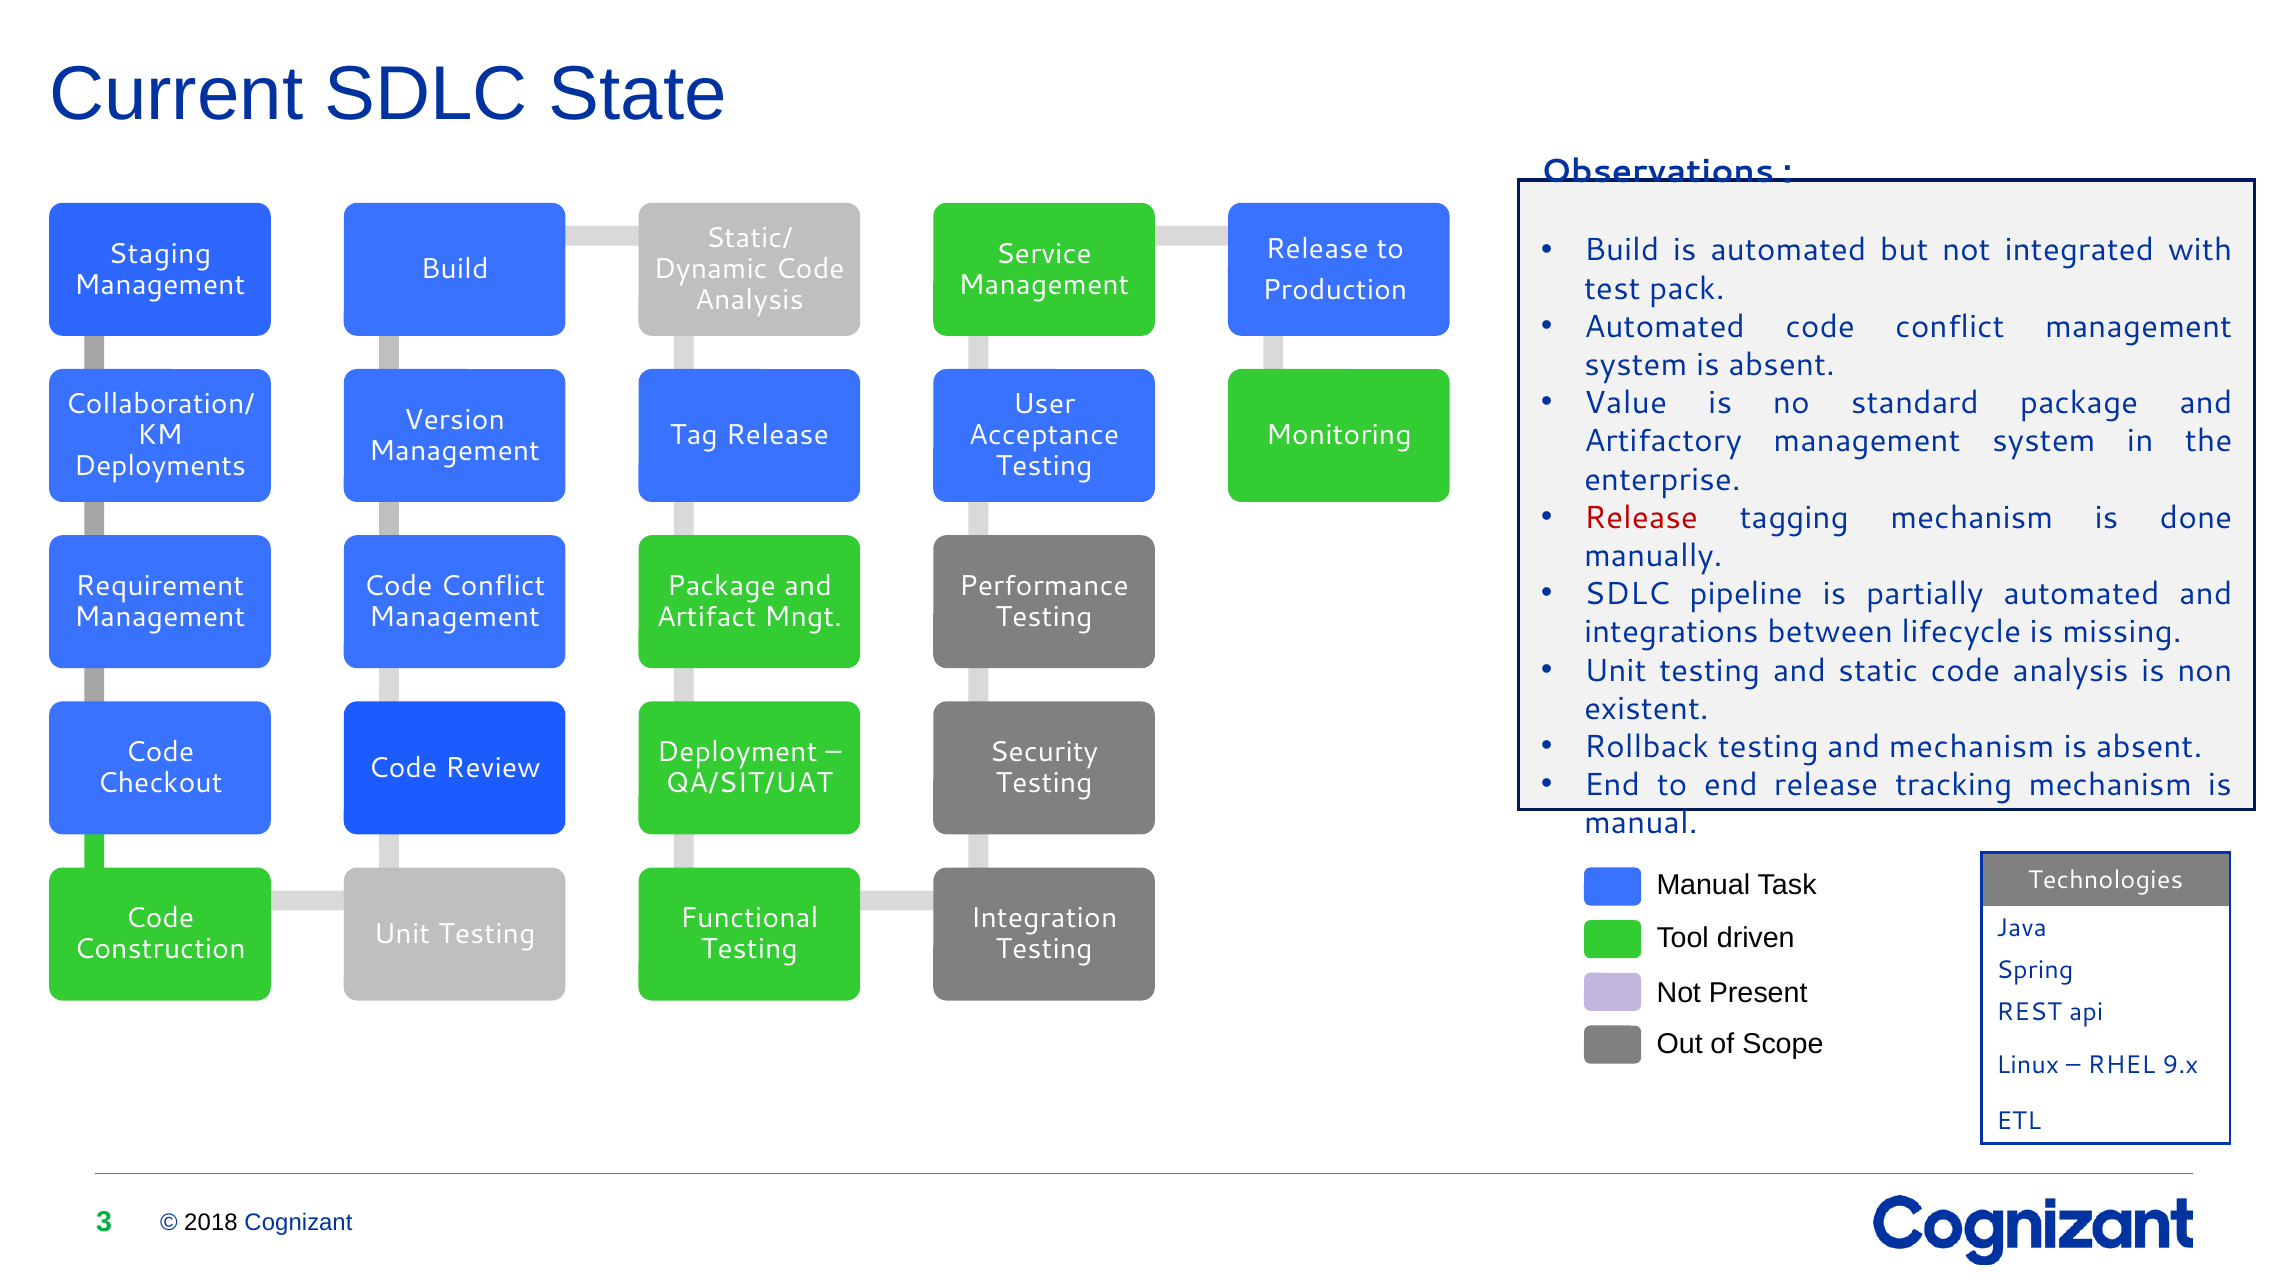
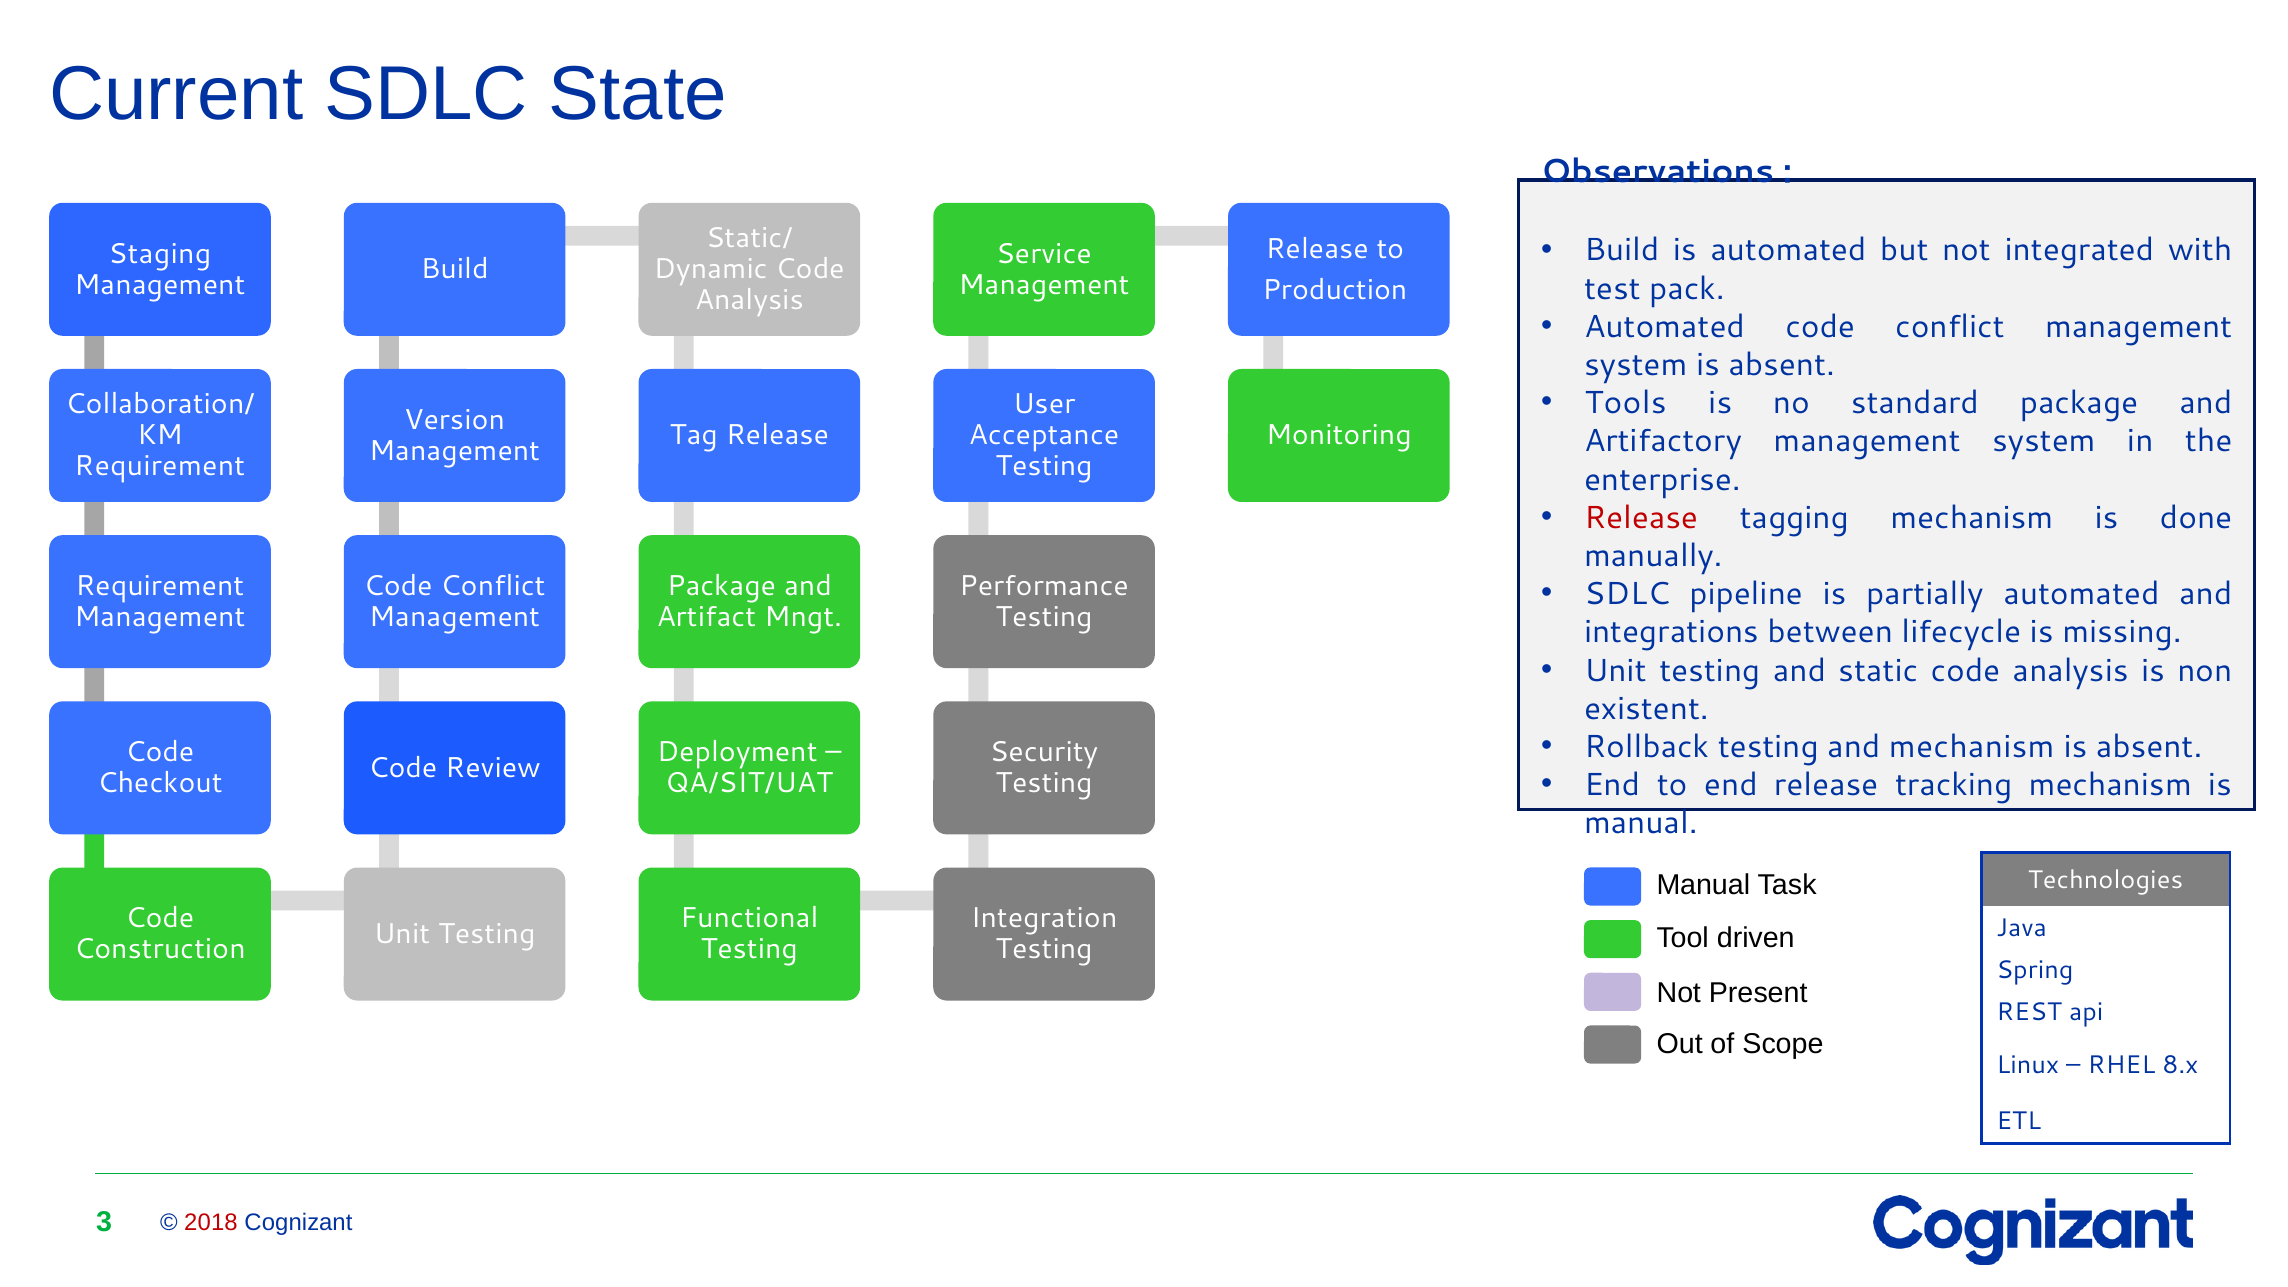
Value: Value -> Tools
Deployments at (160, 466): Deployments -> Requirement
9.x: 9.x -> 8.x
2018 colour: black -> red
